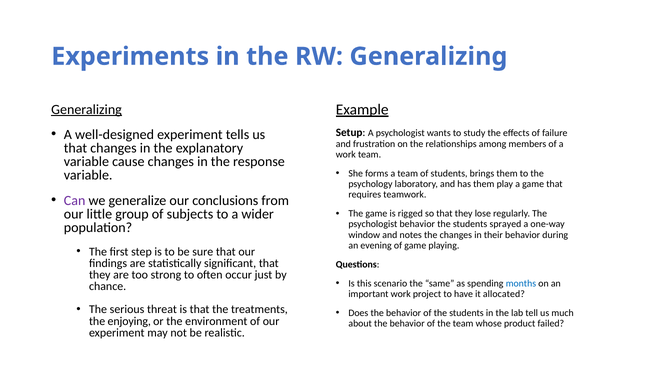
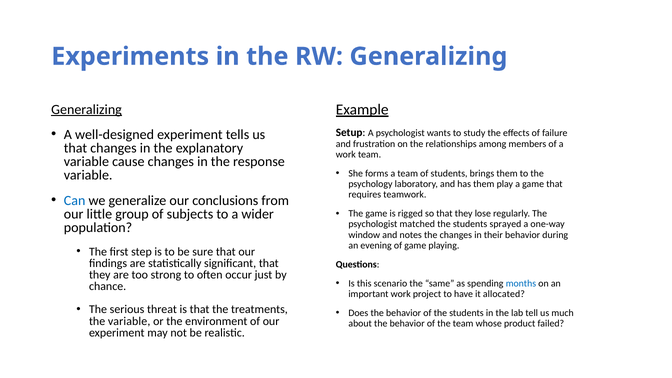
Can colour: purple -> blue
psychologist behavior: behavior -> matched
the enjoying: enjoying -> variable
